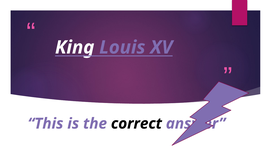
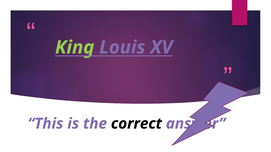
King colour: white -> light green
